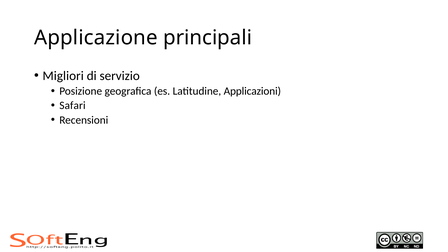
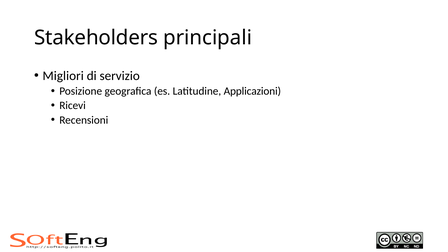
Applicazione: Applicazione -> Stakeholders
Safari: Safari -> Ricevi
